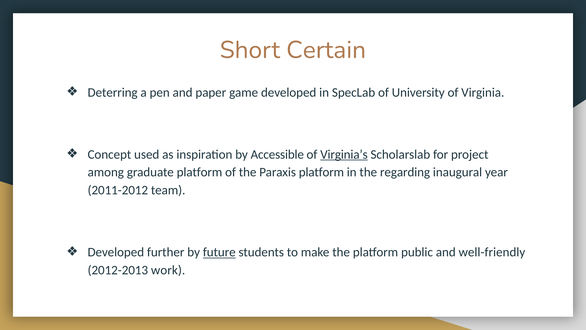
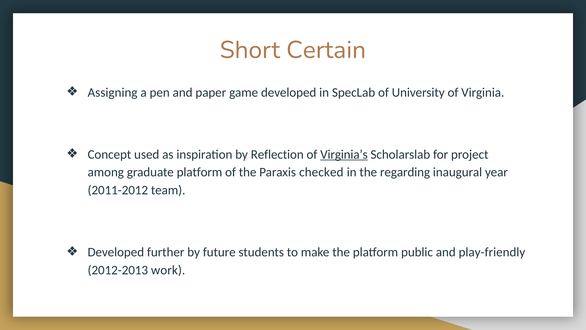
Deterring: Deterring -> Assigning
Accessible: Accessible -> Reflection
Paraxis platform: platform -> checked
future underline: present -> none
well-friendly: well-friendly -> play-friendly
